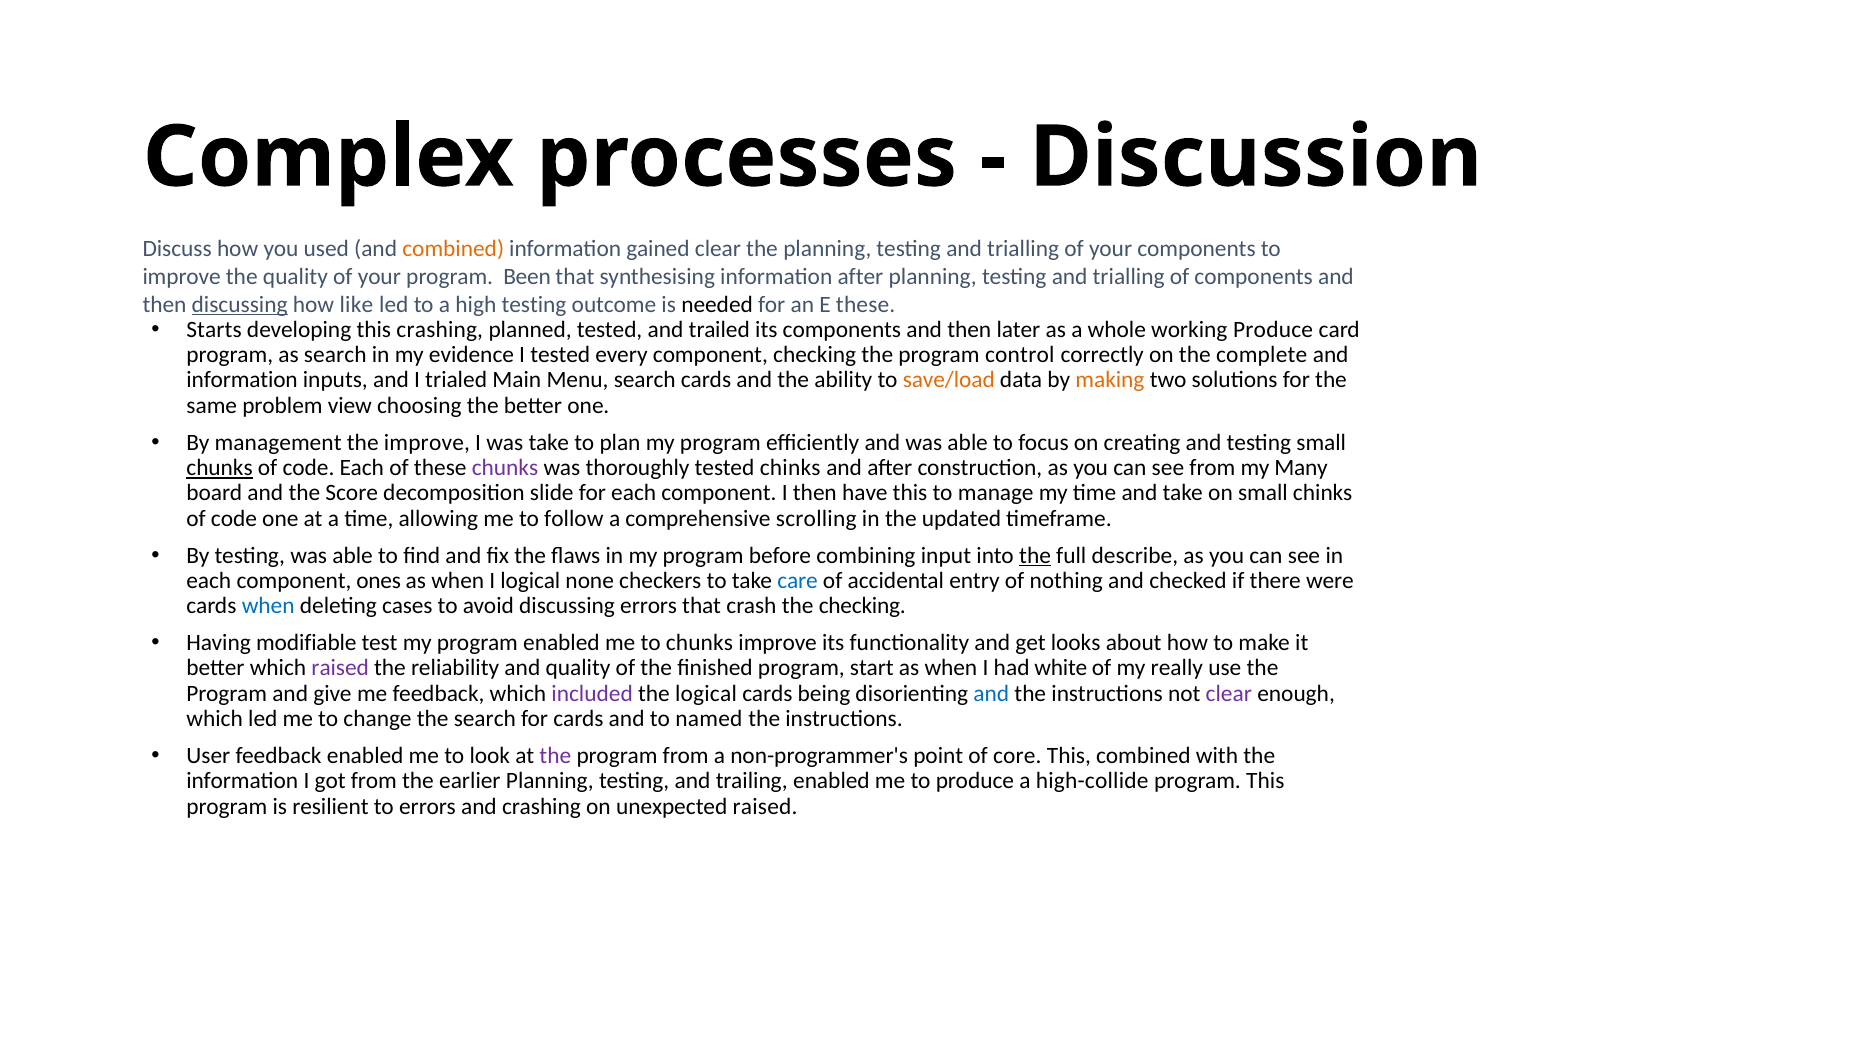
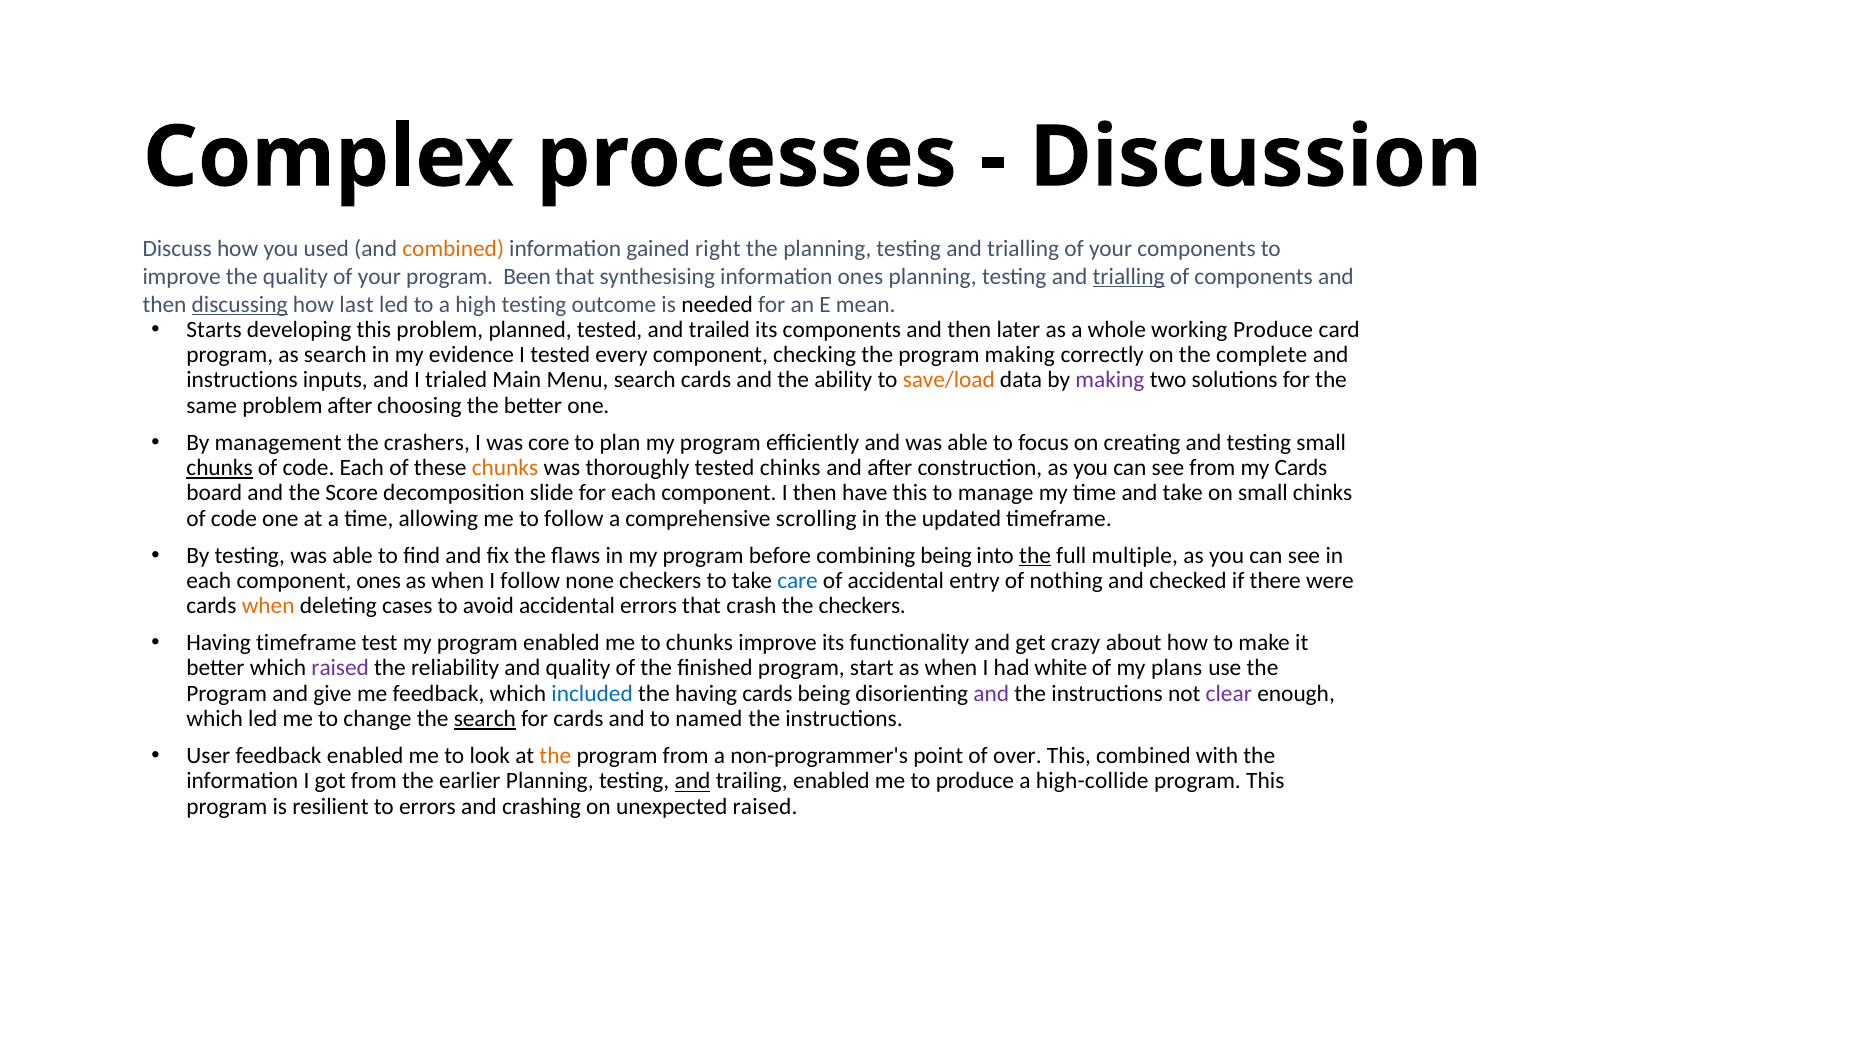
gained clear: clear -> right
information after: after -> ones
trialling at (1129, 276) underline: none -> present
like: like -> last
E these: these -> mean
this crashing: crashing -> problem
program control: control -> making
information at (242, 380): information -> instructions
making at (1110, 380) colour: orange -> purple
problem view: view -> after
the improve: improve -> crashers
was take: take -> core
chunks at (505, 468) colour: purple -> orange
my Many: Many -> Cards
combining input: input -> being
describe: describe -> multiple
I logical: logical -> follow
when at (268, 606) colour: blue -> orange
avoid discussing: discussing -> accidental
the checking: checking -> checkers
Having modifiable: modifiable -> timeframe
looks: looks -> crazy
really: really -> plans
included colour: purple -> blue
the logical: logical -> having
and at (991, 693) colour: blue -> purple
search at (485, 719) underline: none -> present
the at (555, 756) colour: purple -> orange
core: core -> over
and at (693, 781) underline: none -> present
